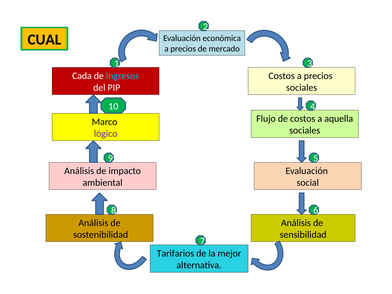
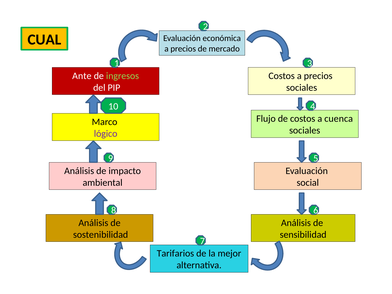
Cada: Cada -> Ante
ingresos colour: light blue -> light green
aquella: aquella -> cuenca
